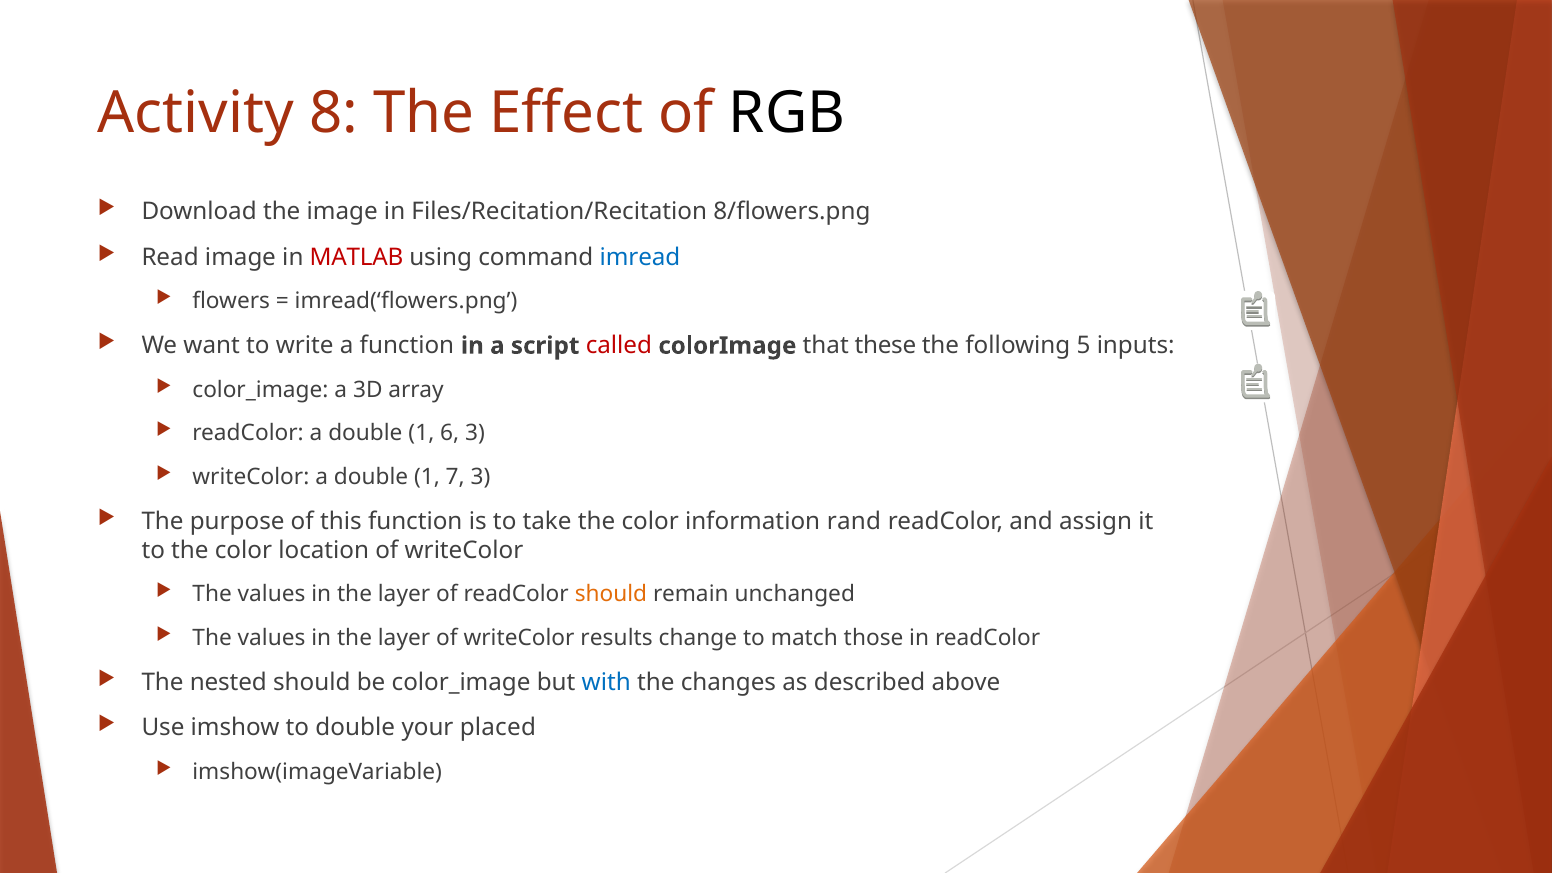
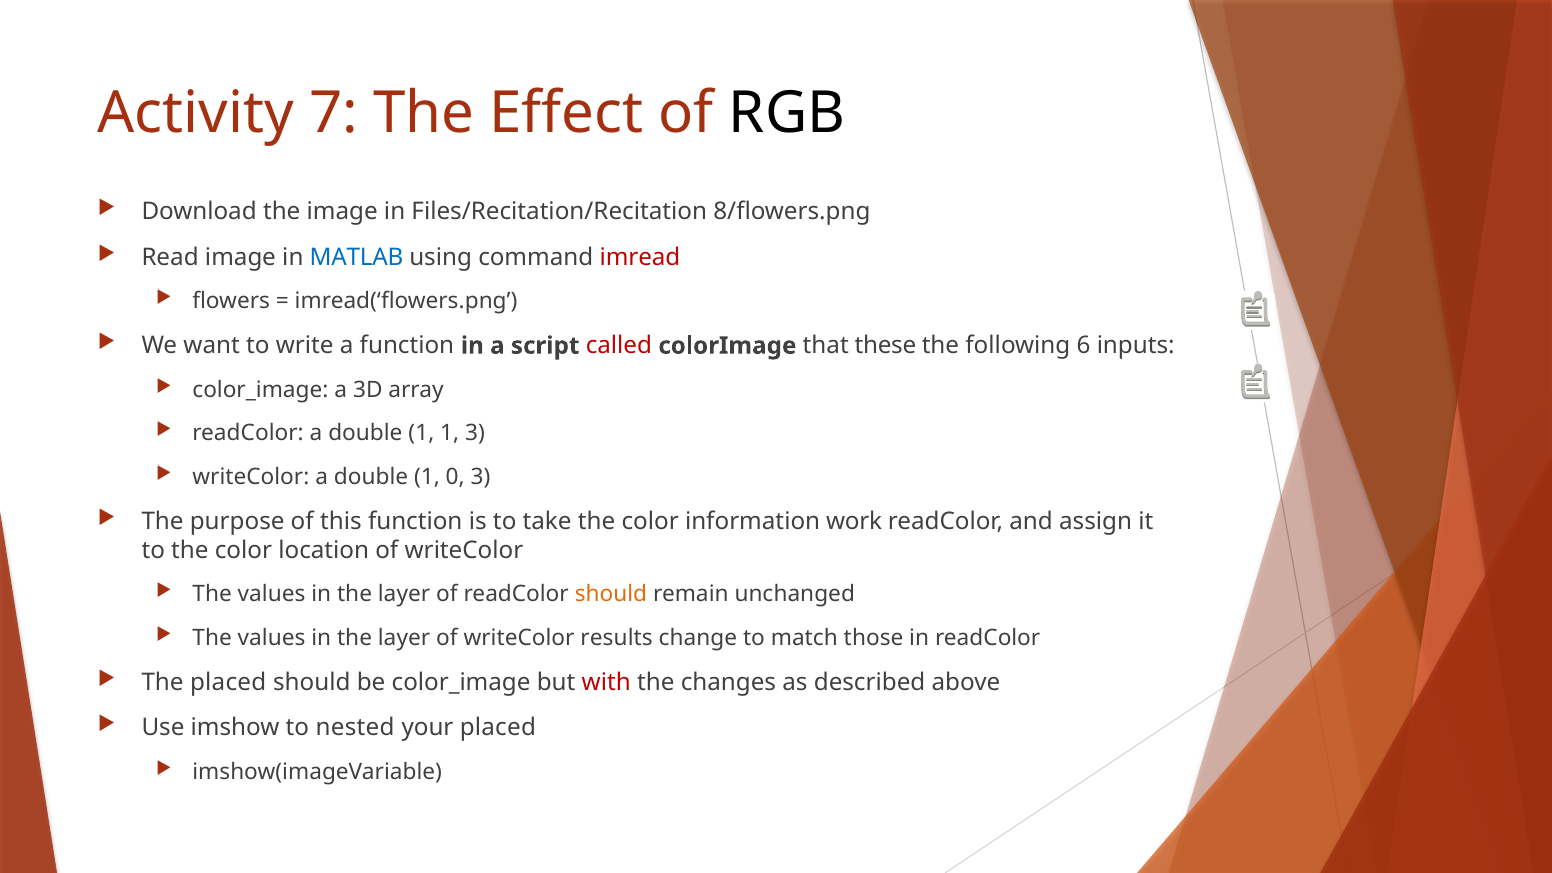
8: 8 -> 7
MATLAB colour: red -> blue
imread colour: blue -> red
5: 5 -> 6
1 6: 6 -> 1
7: 7 -> 0
rand: rand -> work
The nested: nested -> placed
with colour: blue -> red
to double: double -> nested
